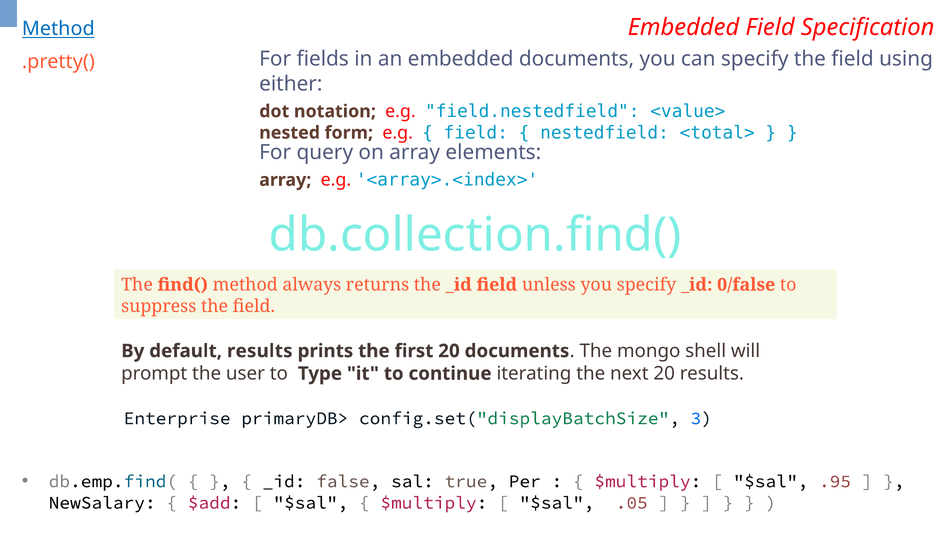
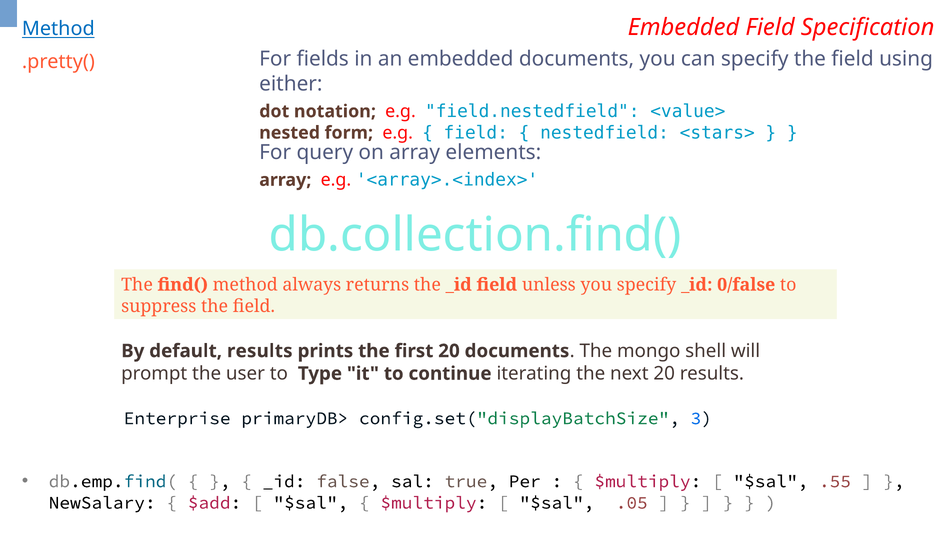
<total>: <total> -> <stars>
.95: .95 -> .55
